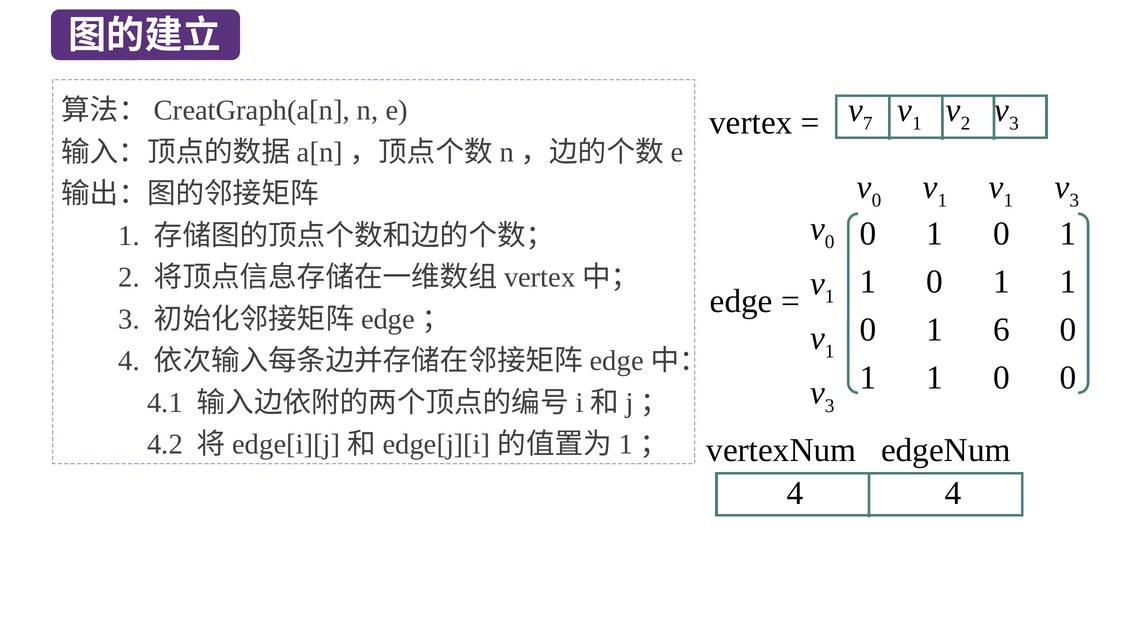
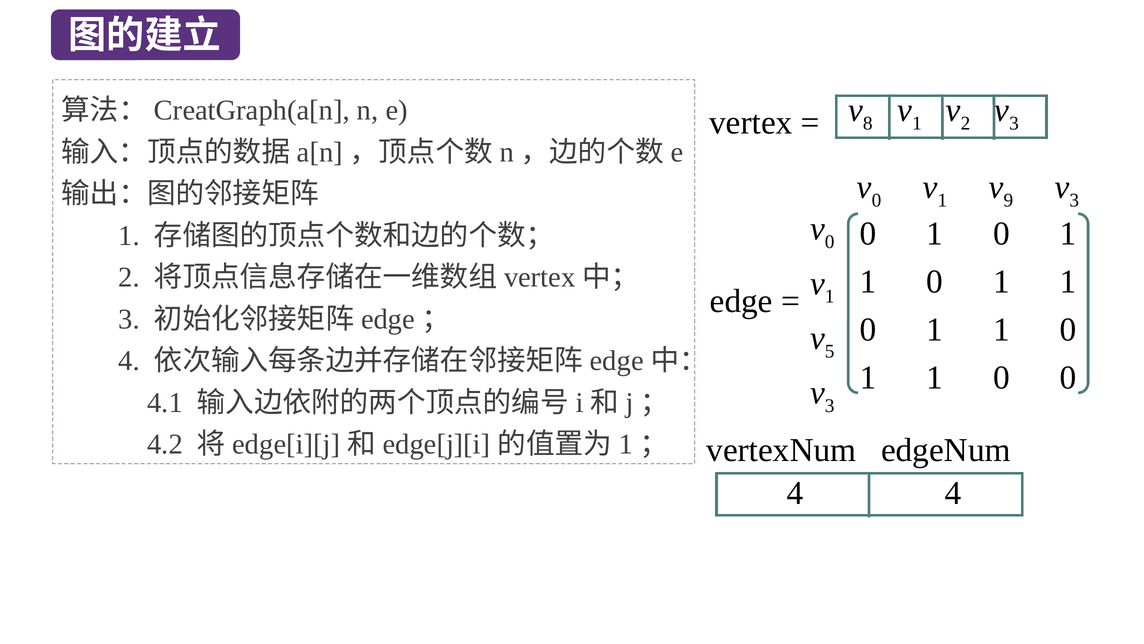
7: 7 -> 8
1 at (1008, 200): 1 -> 9
6 at (1001, 330): 6 -> 1
1 at (830, 351): 1 -> 5
